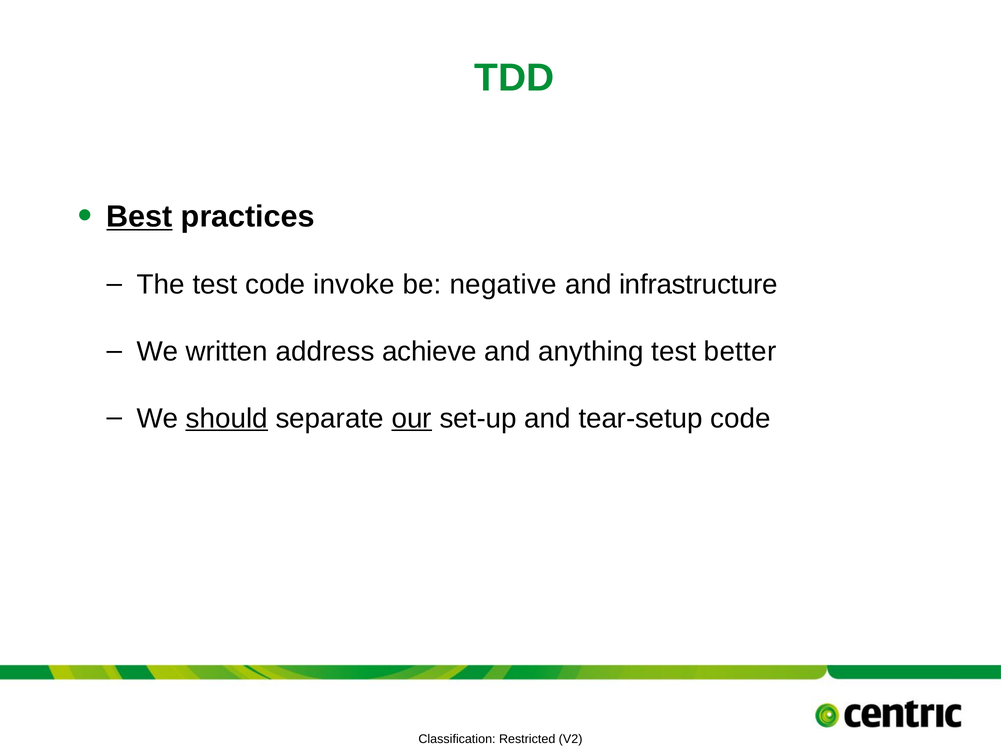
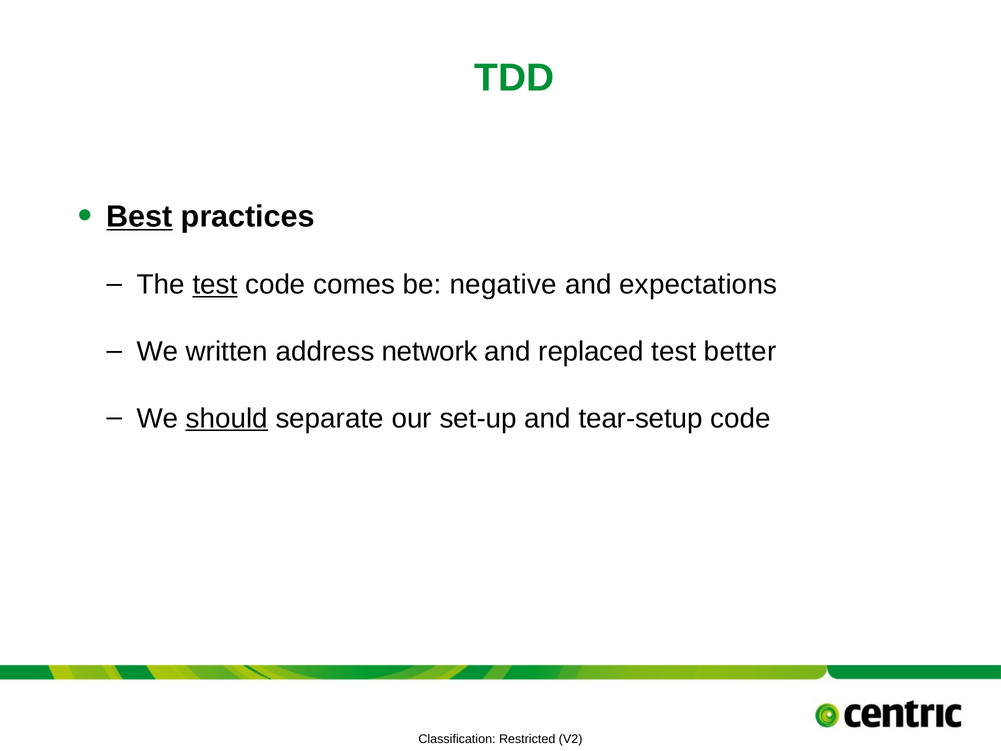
test at (215, 285) underline: none -> present
invoke: invoke -> comes
infrastructure: infrastructure -> expectations
achieve: achieve -> network
anything: anything -> replaced
our underline: present -> none
